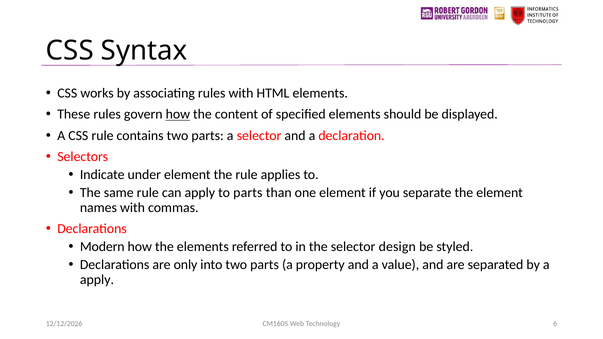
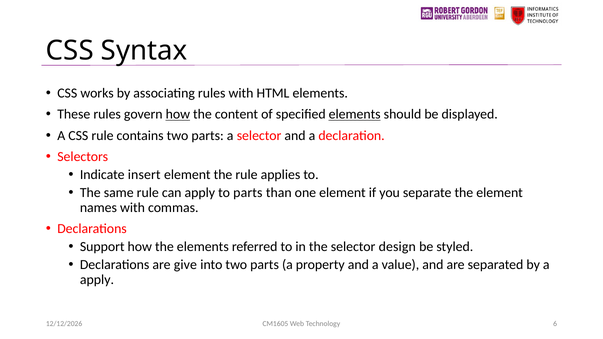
elements at (355, 114) underline: none -> present
under: under -> insert
Modern: Modern -> Support
only: only -> give
